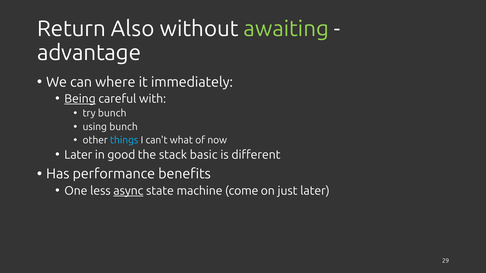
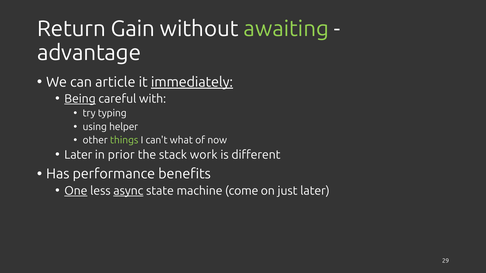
Also: Also -> Gain
where: where -> article
immediately underline: none -> present
try bunch: bunch -> typing
using bunch: bunch -> helper
things colour: light blue -> light green
good: good -> prior
basic: basic -> work
One underline: none -> present
